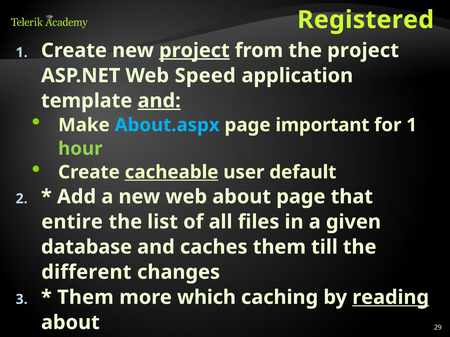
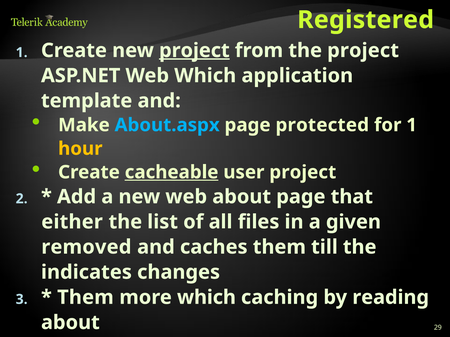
Web Speed: Speed -> Which
and at (159, 101) underline: present -> none
important: important -> protected
hour colour: light green -> yellow
user default: default -> project
entire: entire -> either
database: database -> removed
different: different -> indicates
reading underline: present -> none
